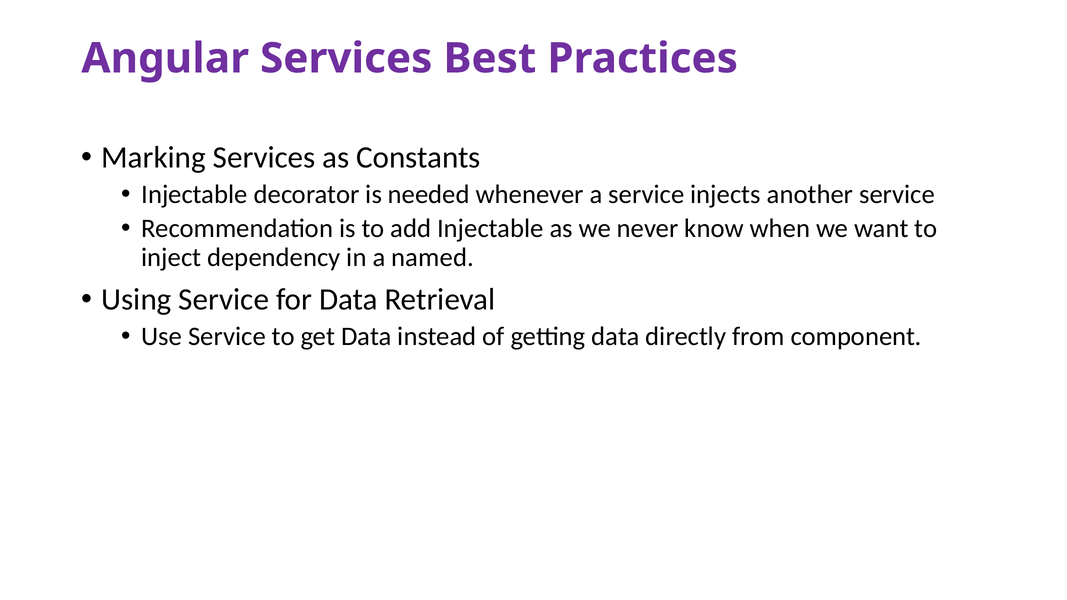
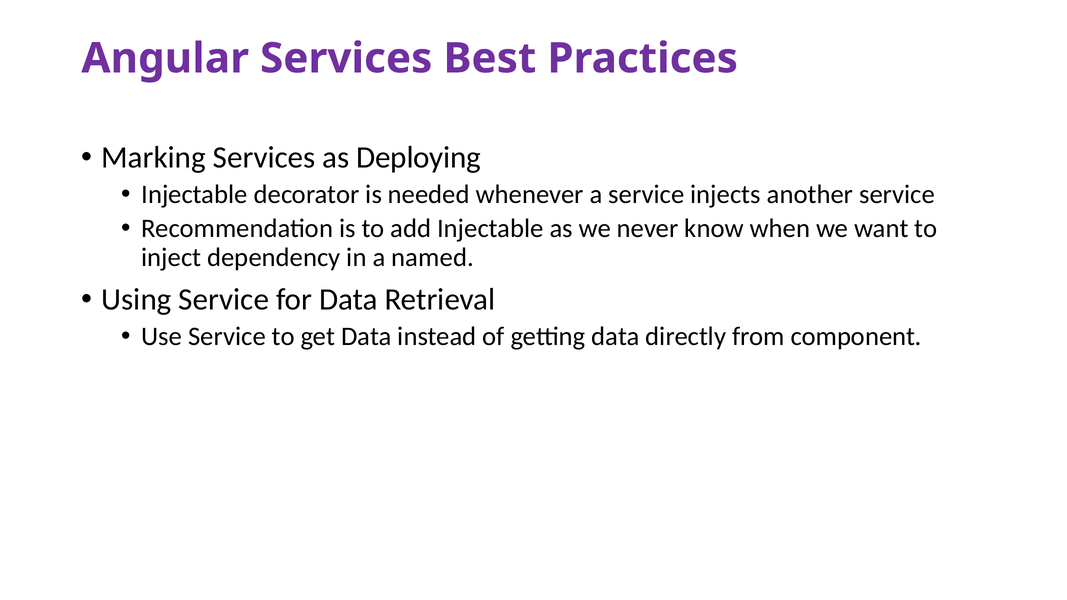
Constants: Constants -> Deploying
